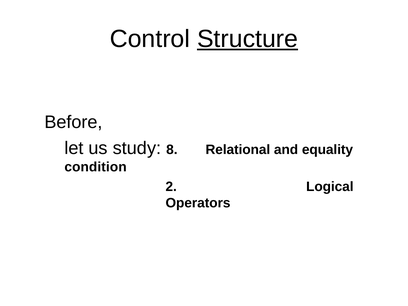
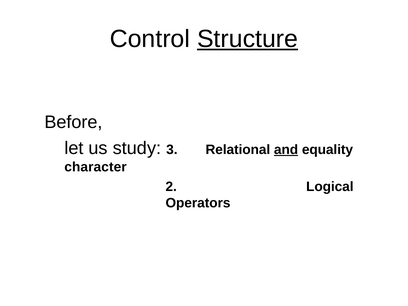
8: 8 -> 3
and underline: none -> present
condition: condition -> character
